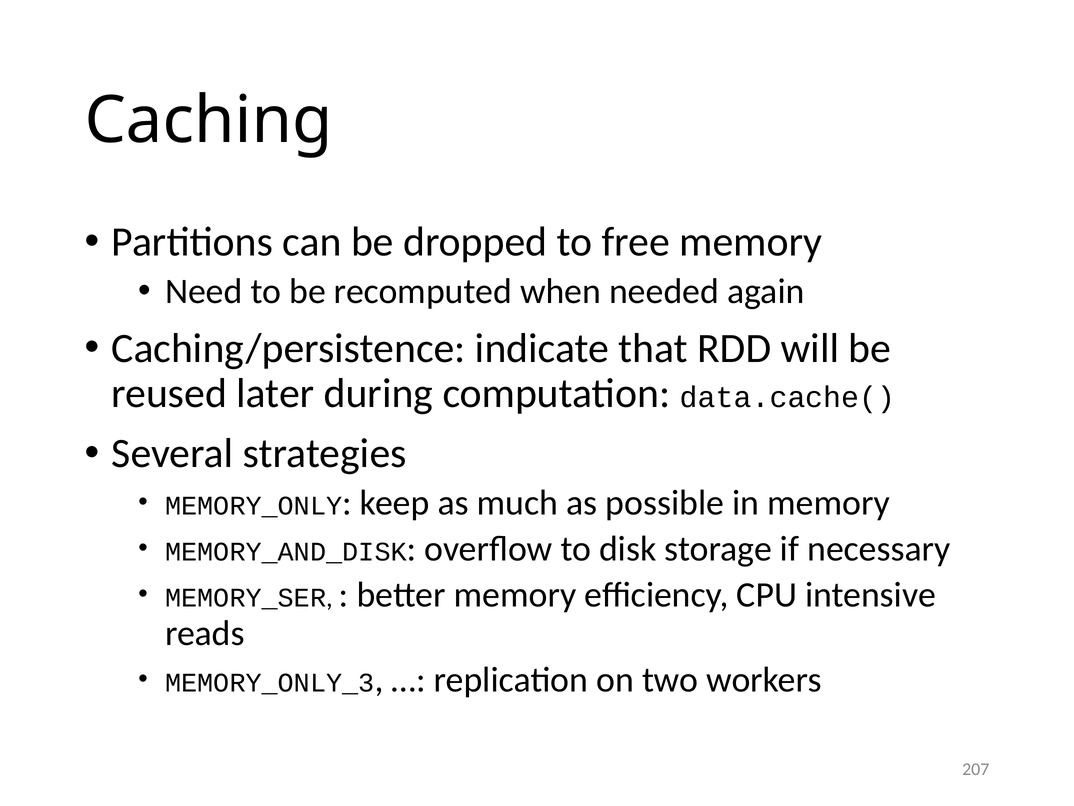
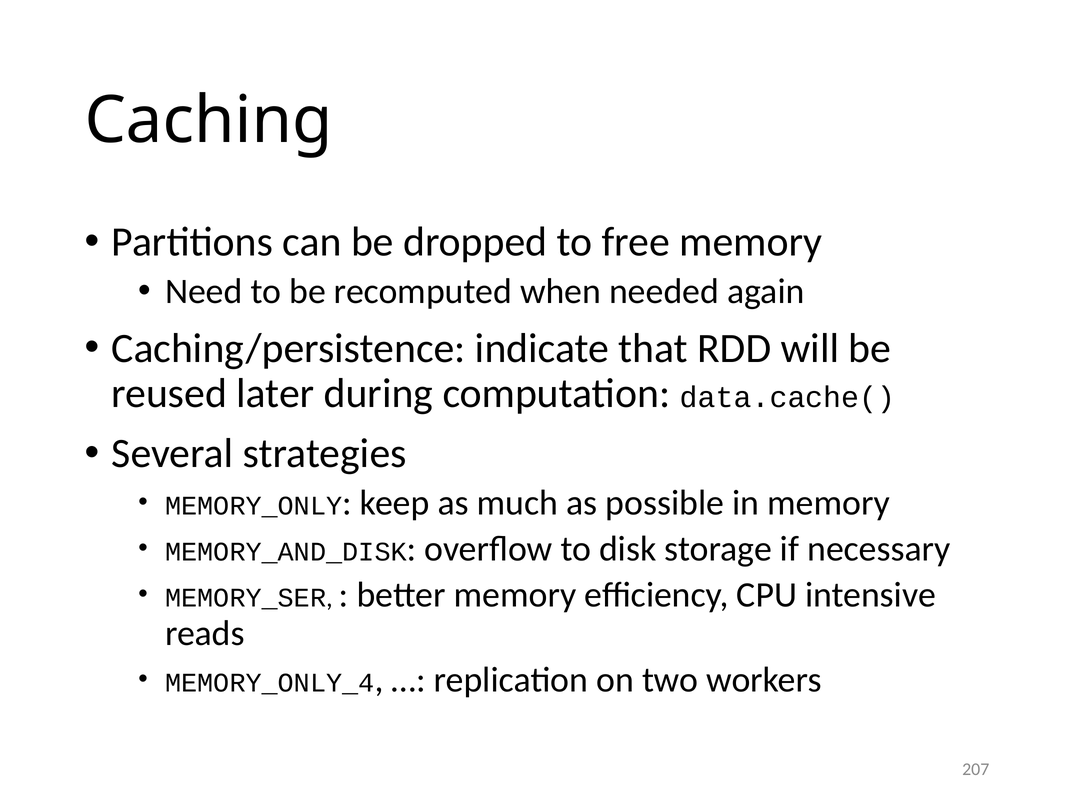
MEMORY_ONLY_3: MEMORY_ONLY_3 -> MEMORY_ONLY_4
